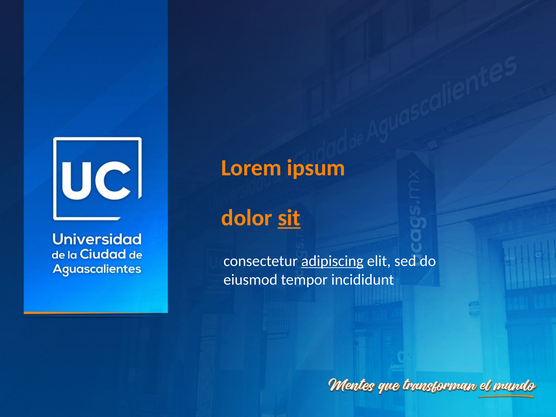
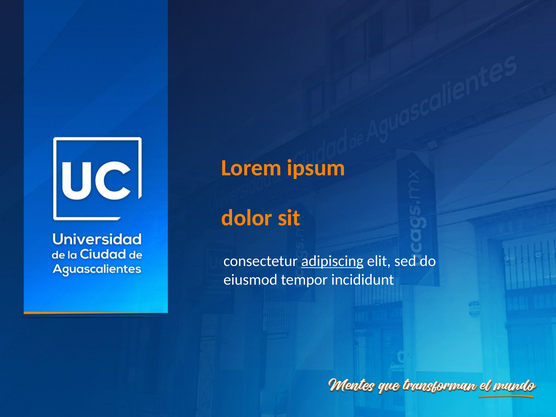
sit underline: present -> none
